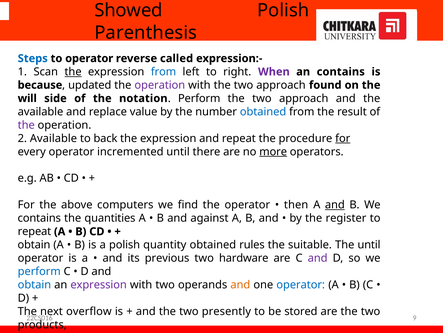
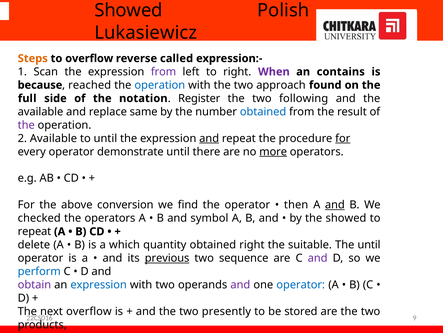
Parenthesis: Parenthesis -> Lukasiewicz
Steps colour: blue -> orange
to operator: operator -> overflow
the at (73, 72) underline: present -> none
from at (163, 72) colour: blue -> purple
updated: updated -> reached
operation at (160, 85) colour: purple -> blue
will: will -> full
Perform at (199, 98): Perform -> Register
approach at (304, 98): approach -> following
value: value -> same
to back: back -> until
and at (209, 138) underline: none -> present
incremented: incremented -> demonstrate
computers: computers -> conversion
contains at (39, 218): contains -> checked
the quantities: quantities -> operators
against: against -> symbol
the register: register -> showed
obtain at (34, 244): obtain -> delete
a polish: polish -> which
obtained rules: rules -> right
previous underline: none -> present
hardware: hardware -> sequence
obtain at (34, 284) colour: blue -> purple
expression at (99, 284) colour: purple -> blue
and at (240, 284) colour: orange -> purple
